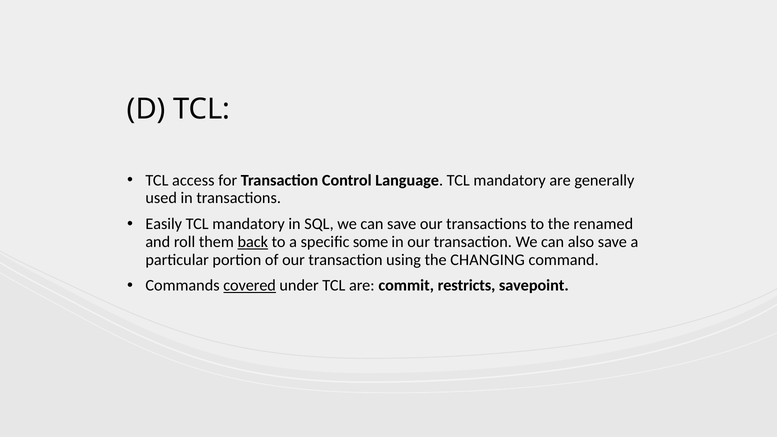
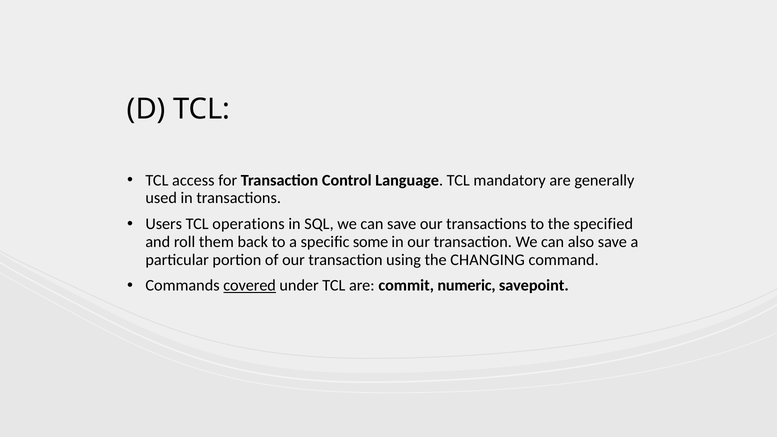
Easily: Easily -> Users
mandatory at (249, 224): mandatory -> operations
renamed: renamed -> specified
back underline: present -> none
restricts: restricts -> numeric
